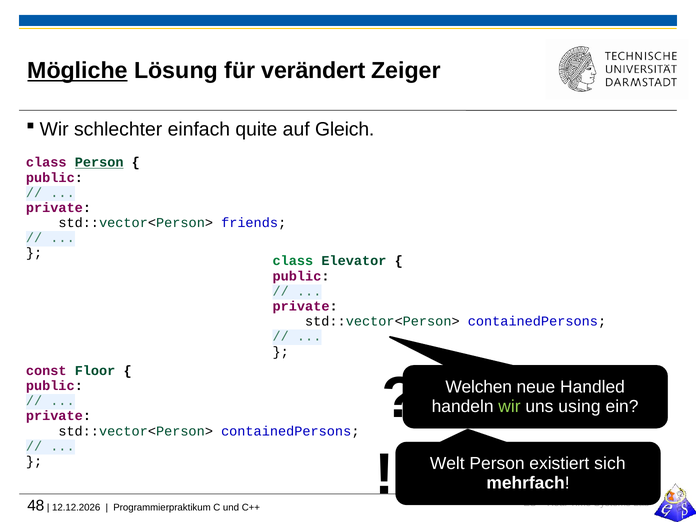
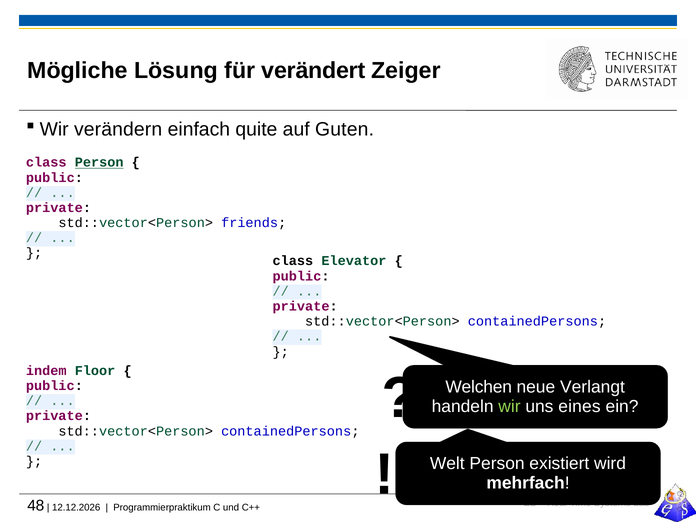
Mögliche underline: present -> none
schlechter: schlechter -> verändern
Gleich: Gleich -> Guten
class at (293, 261) colour: green -> black
const: const -> indem
Handled: Handled -> Verlangt
using: using -> eines
sich: sich -> wird
